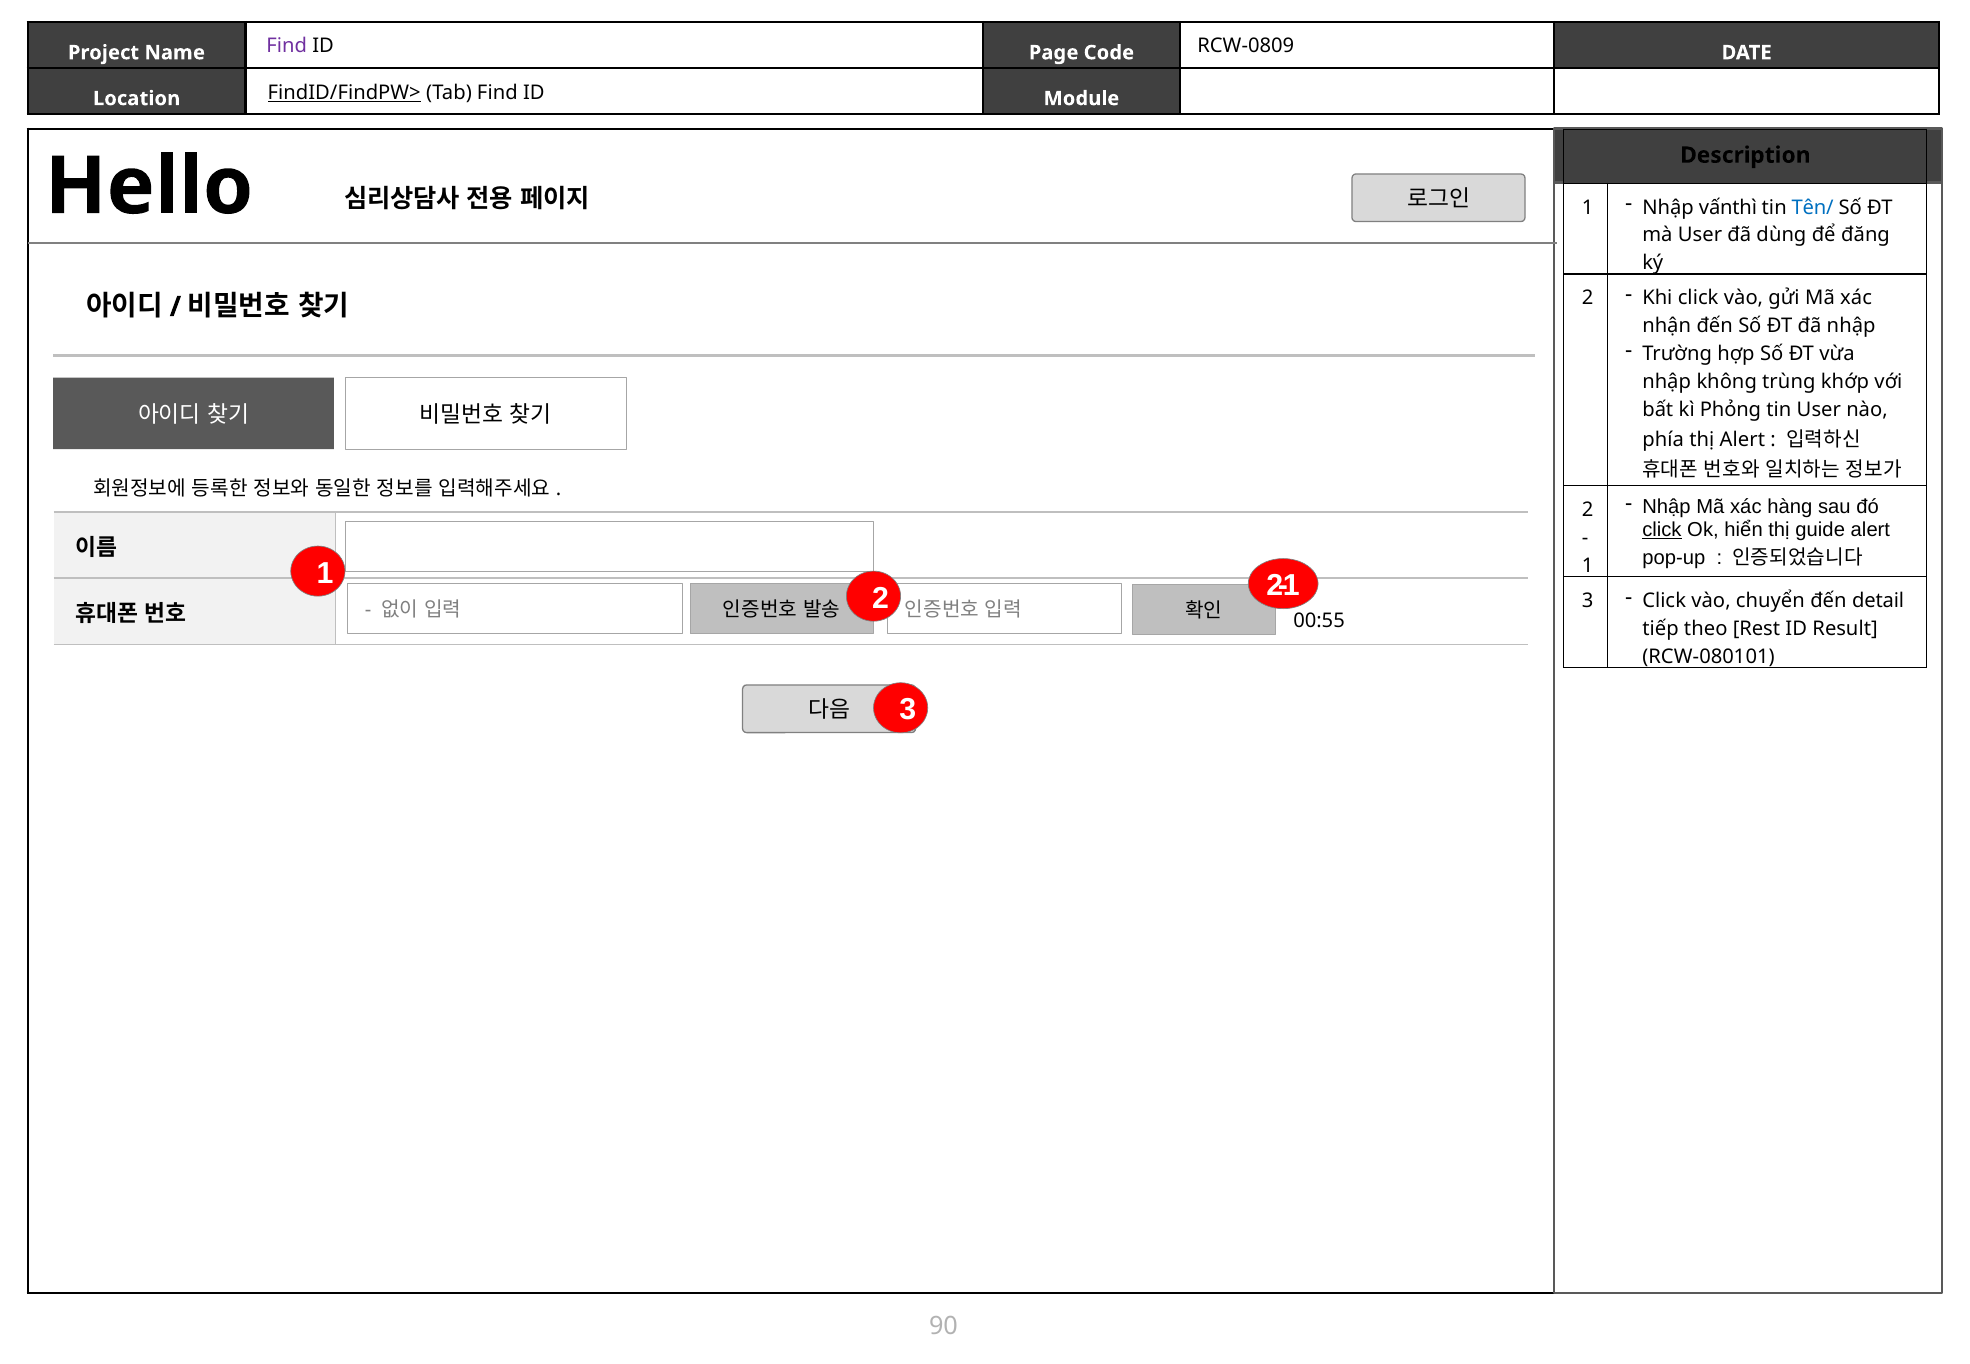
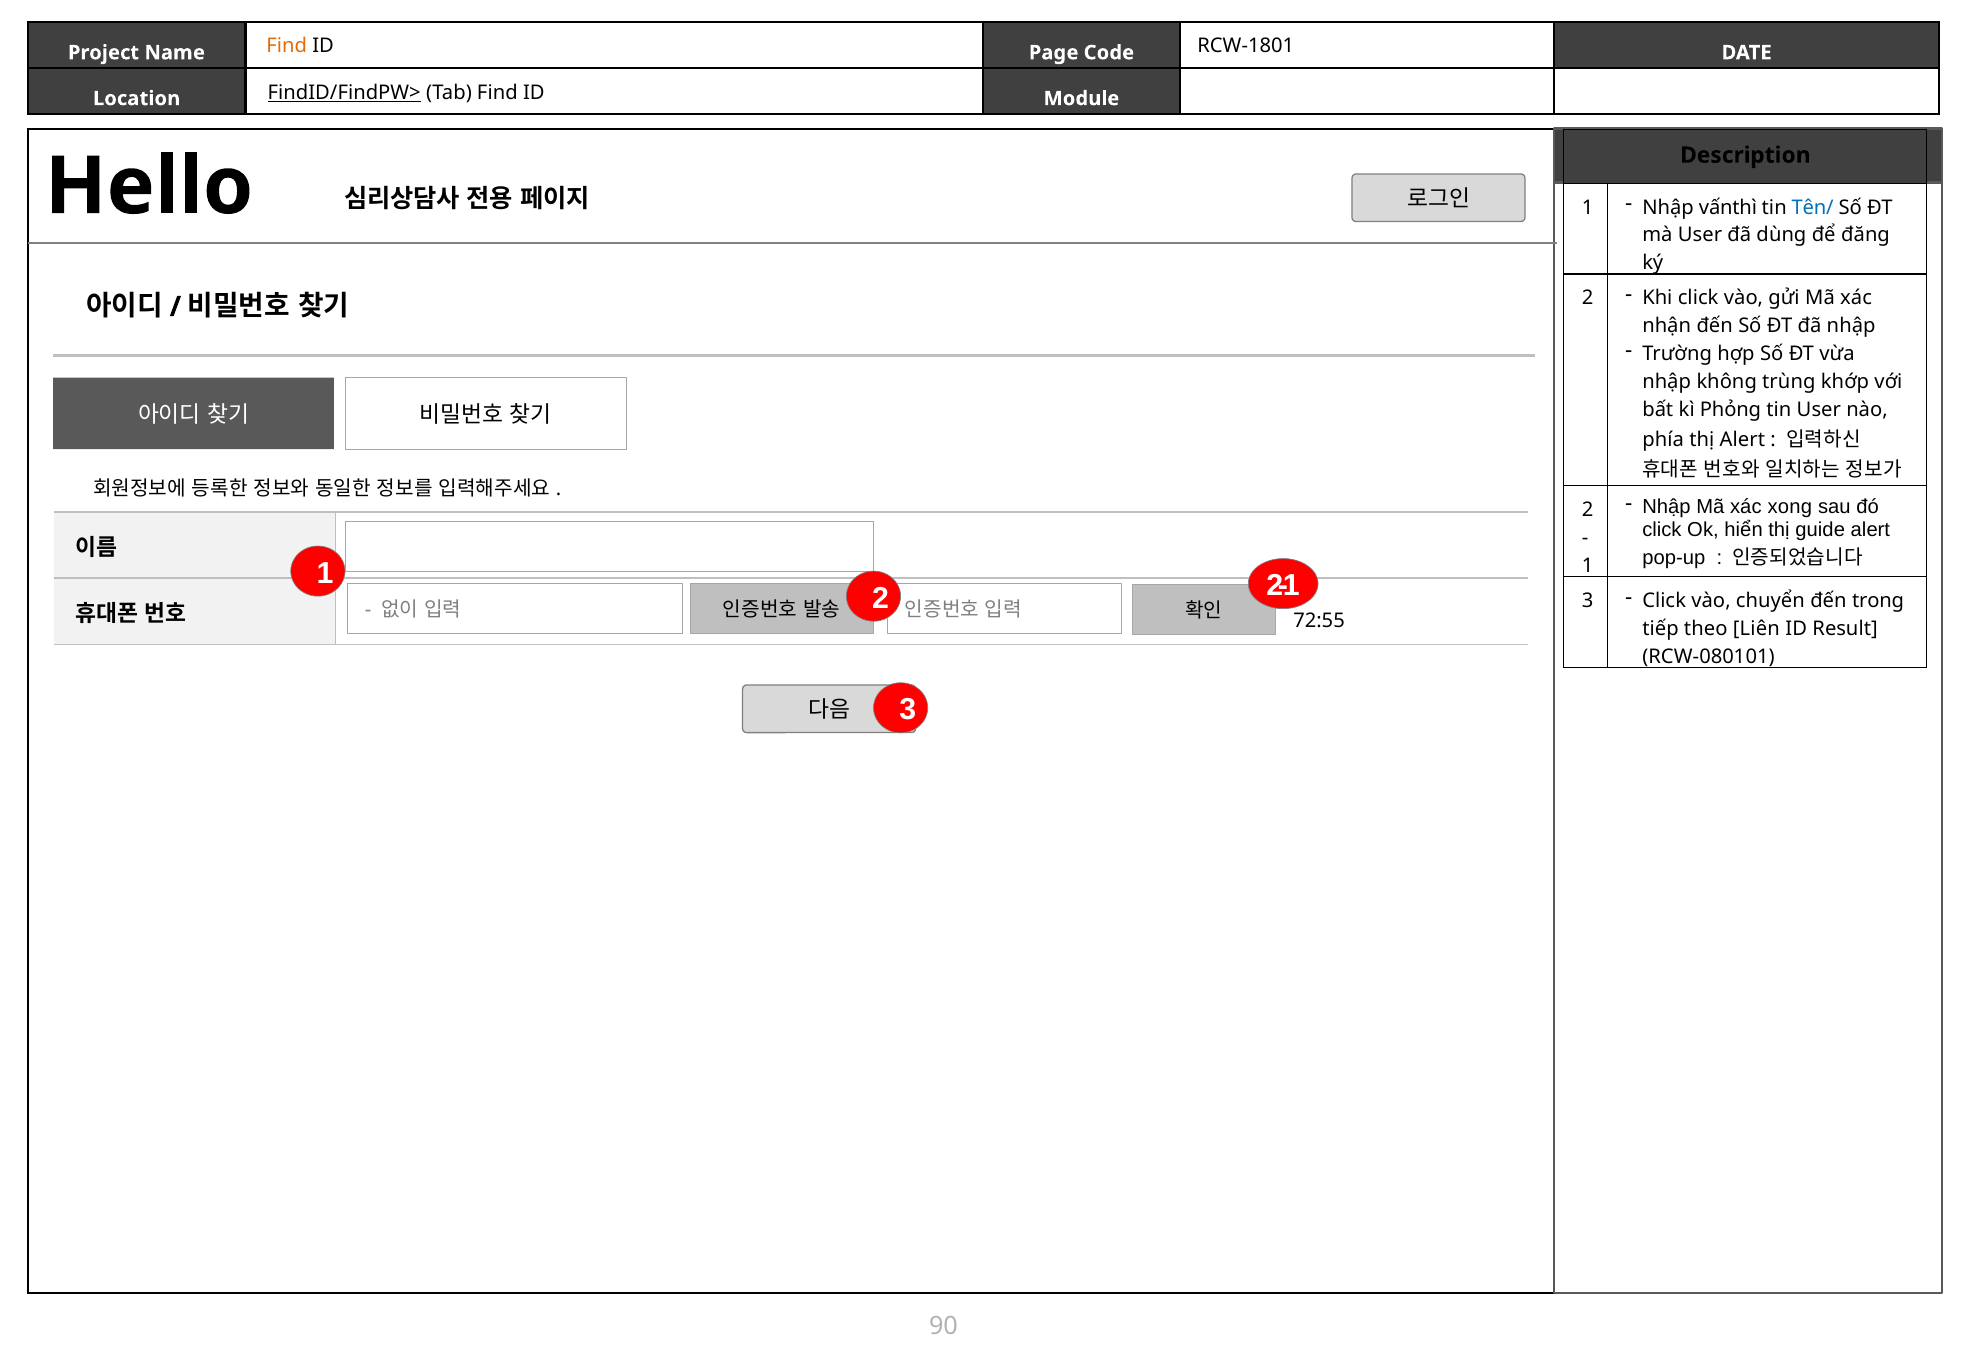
Find at (287, 46) colour: purple -> orange
RCW-0809: RCW-0809 -> RCW-1801
hàng: hàng -> xong
click at (1662, 529) underline: present -> none
detail: detail -> trong
00:55: 00:55 -> 72:55
Rest: Rest -> Liên
